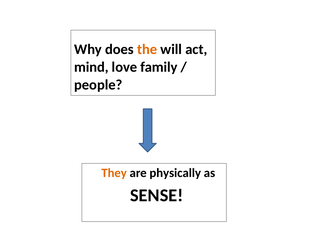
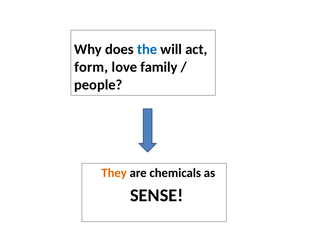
the colour: orange -> blue
mind: mind -> form
physically: physically -> chemicals
